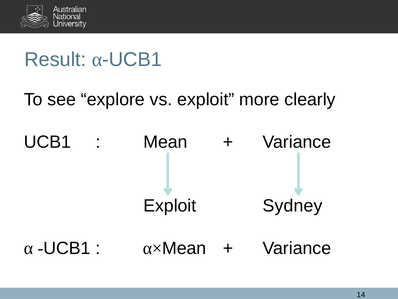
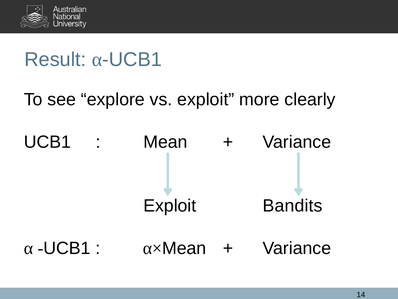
Sydney: Sydney -> Bandits
